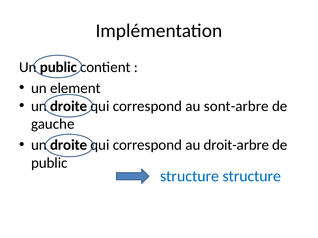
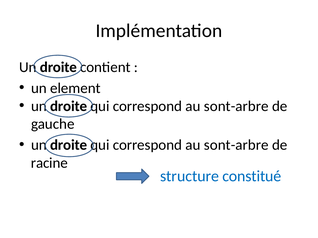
public at (58, 67): public -> droite
droit-arbre at (236, 145): droit-arbre -> sont-arbre
public at (49, 163): public -> racine
structure structure: structure -> constitué
